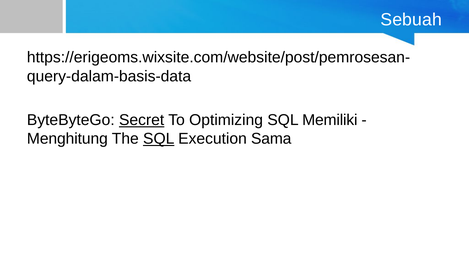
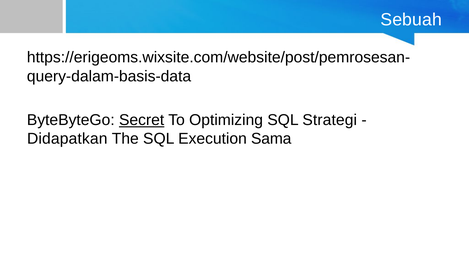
Memiliki: Memiliki -> Strategi
Menghitung: Menghitung -> Didapatkan
SQL at (159, 139) underline: present -> none
